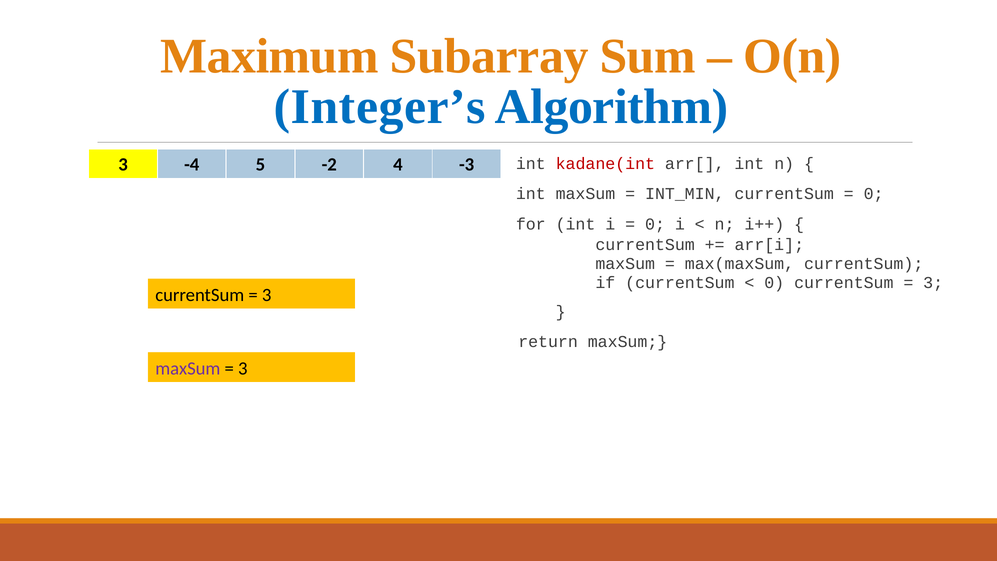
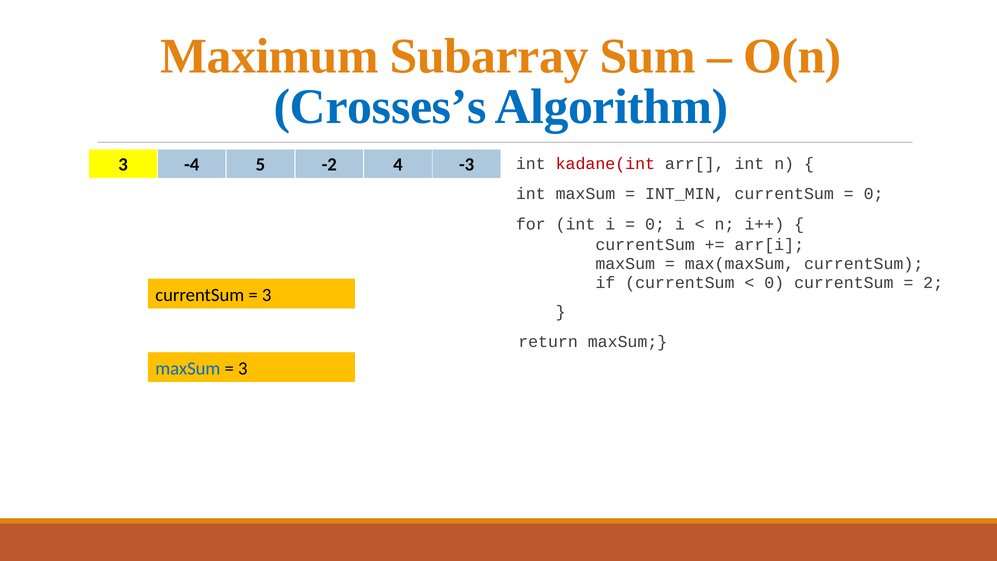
Integer’s: Integer’s -> Crosses’s
3 at (933, 283): 3 -> 2
maxSum at (188, 368) colour: purple -> blue
